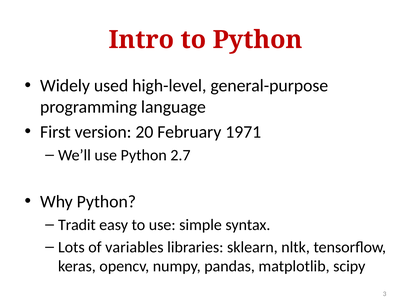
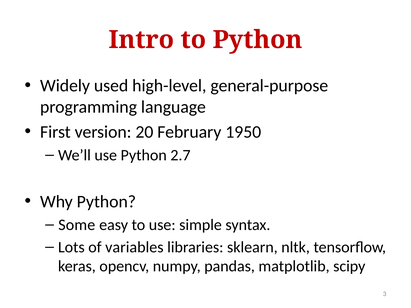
1971: 1971 -> 1950
Tradit: Tradit -> Some
